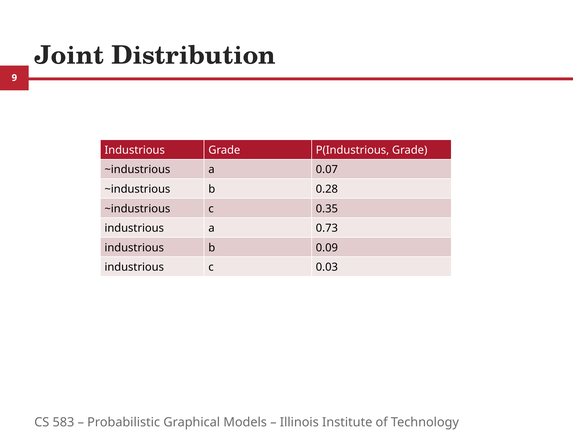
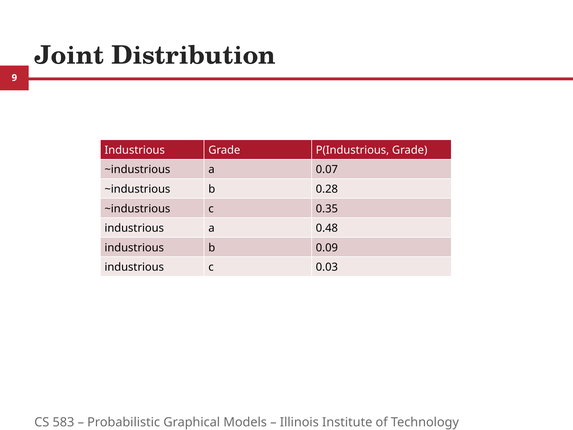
0.73: 0.73 -> 0.48
